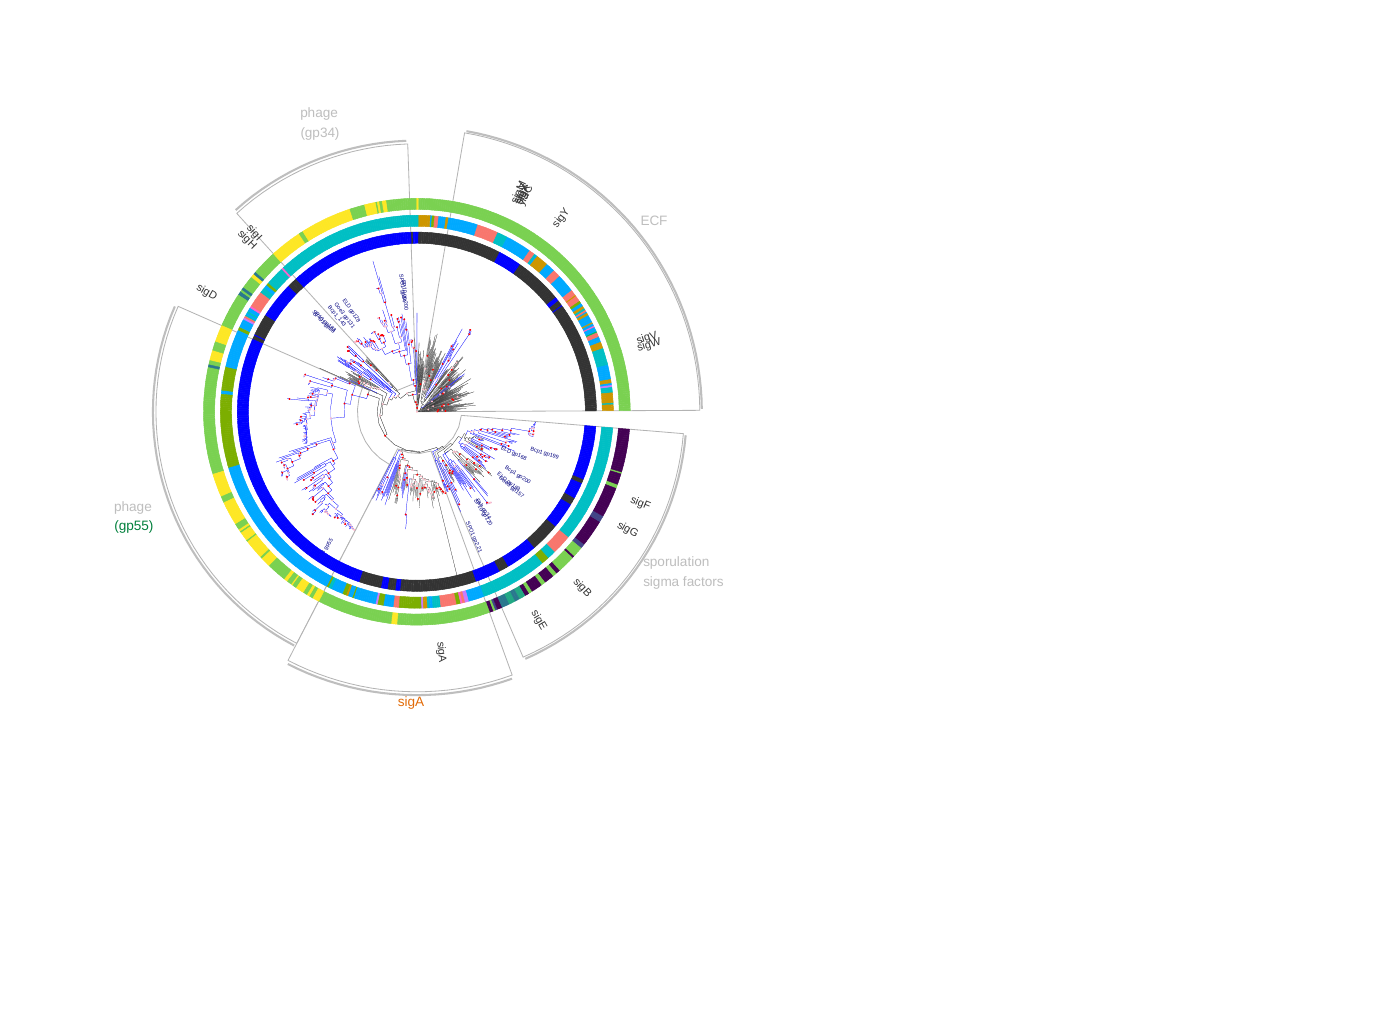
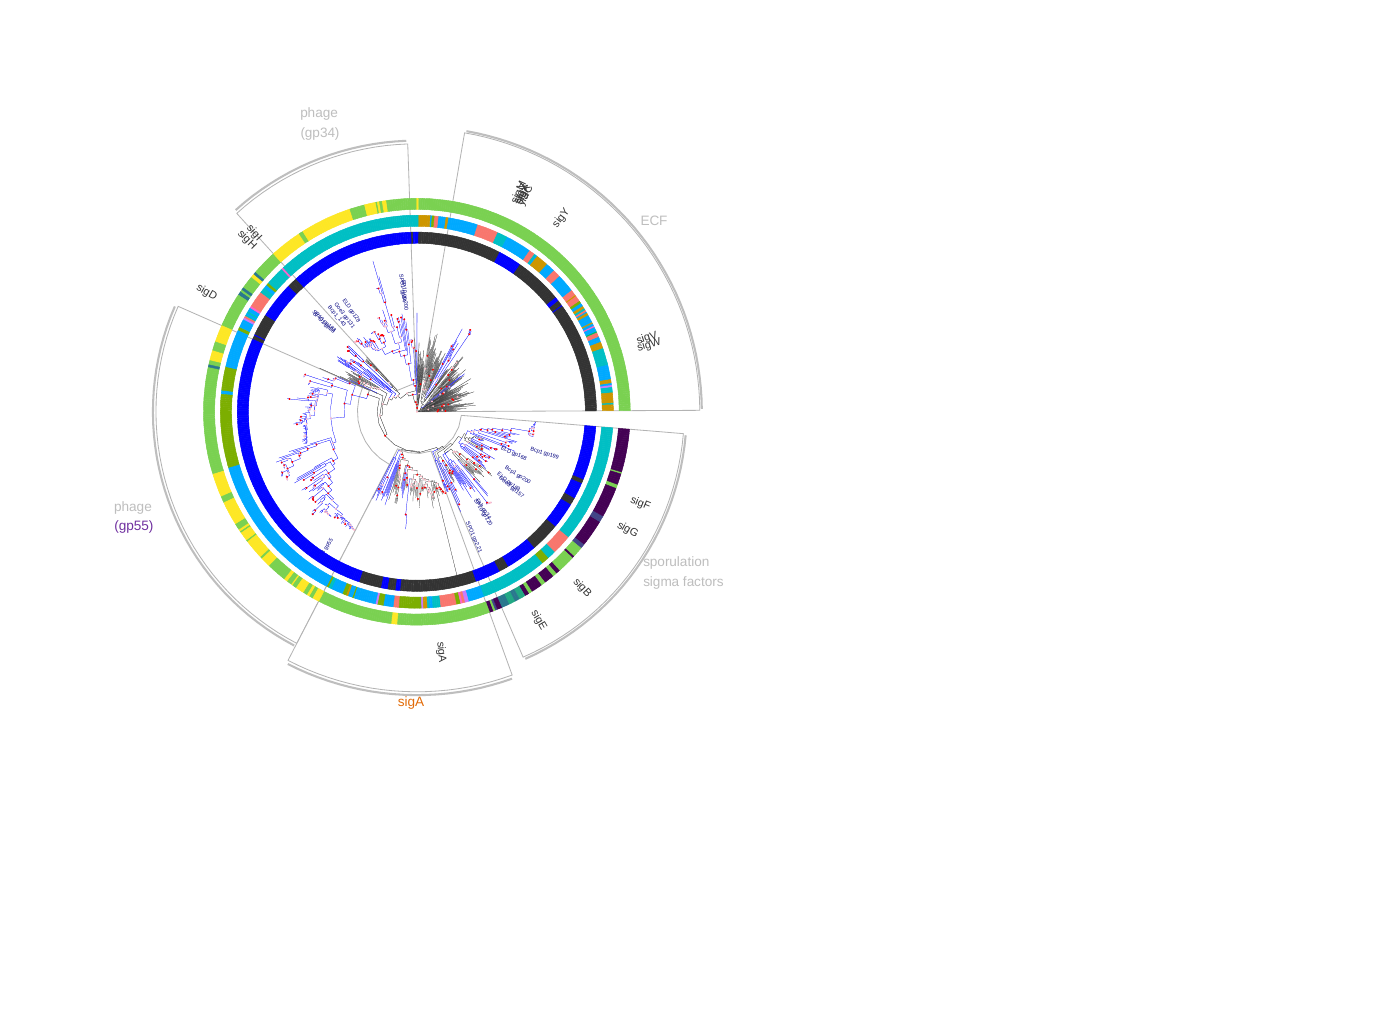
gp55 at (134, 526) colour: green -> purple
